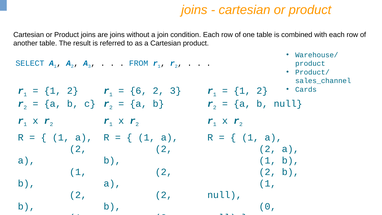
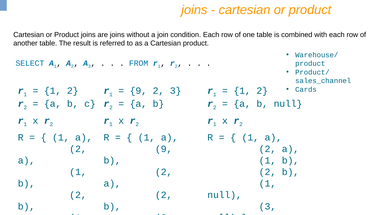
6 at (138, 91): 6 -> 9
2 at (164, 149): 2 -> 9
0 at (268, 206): 0 -> 3
